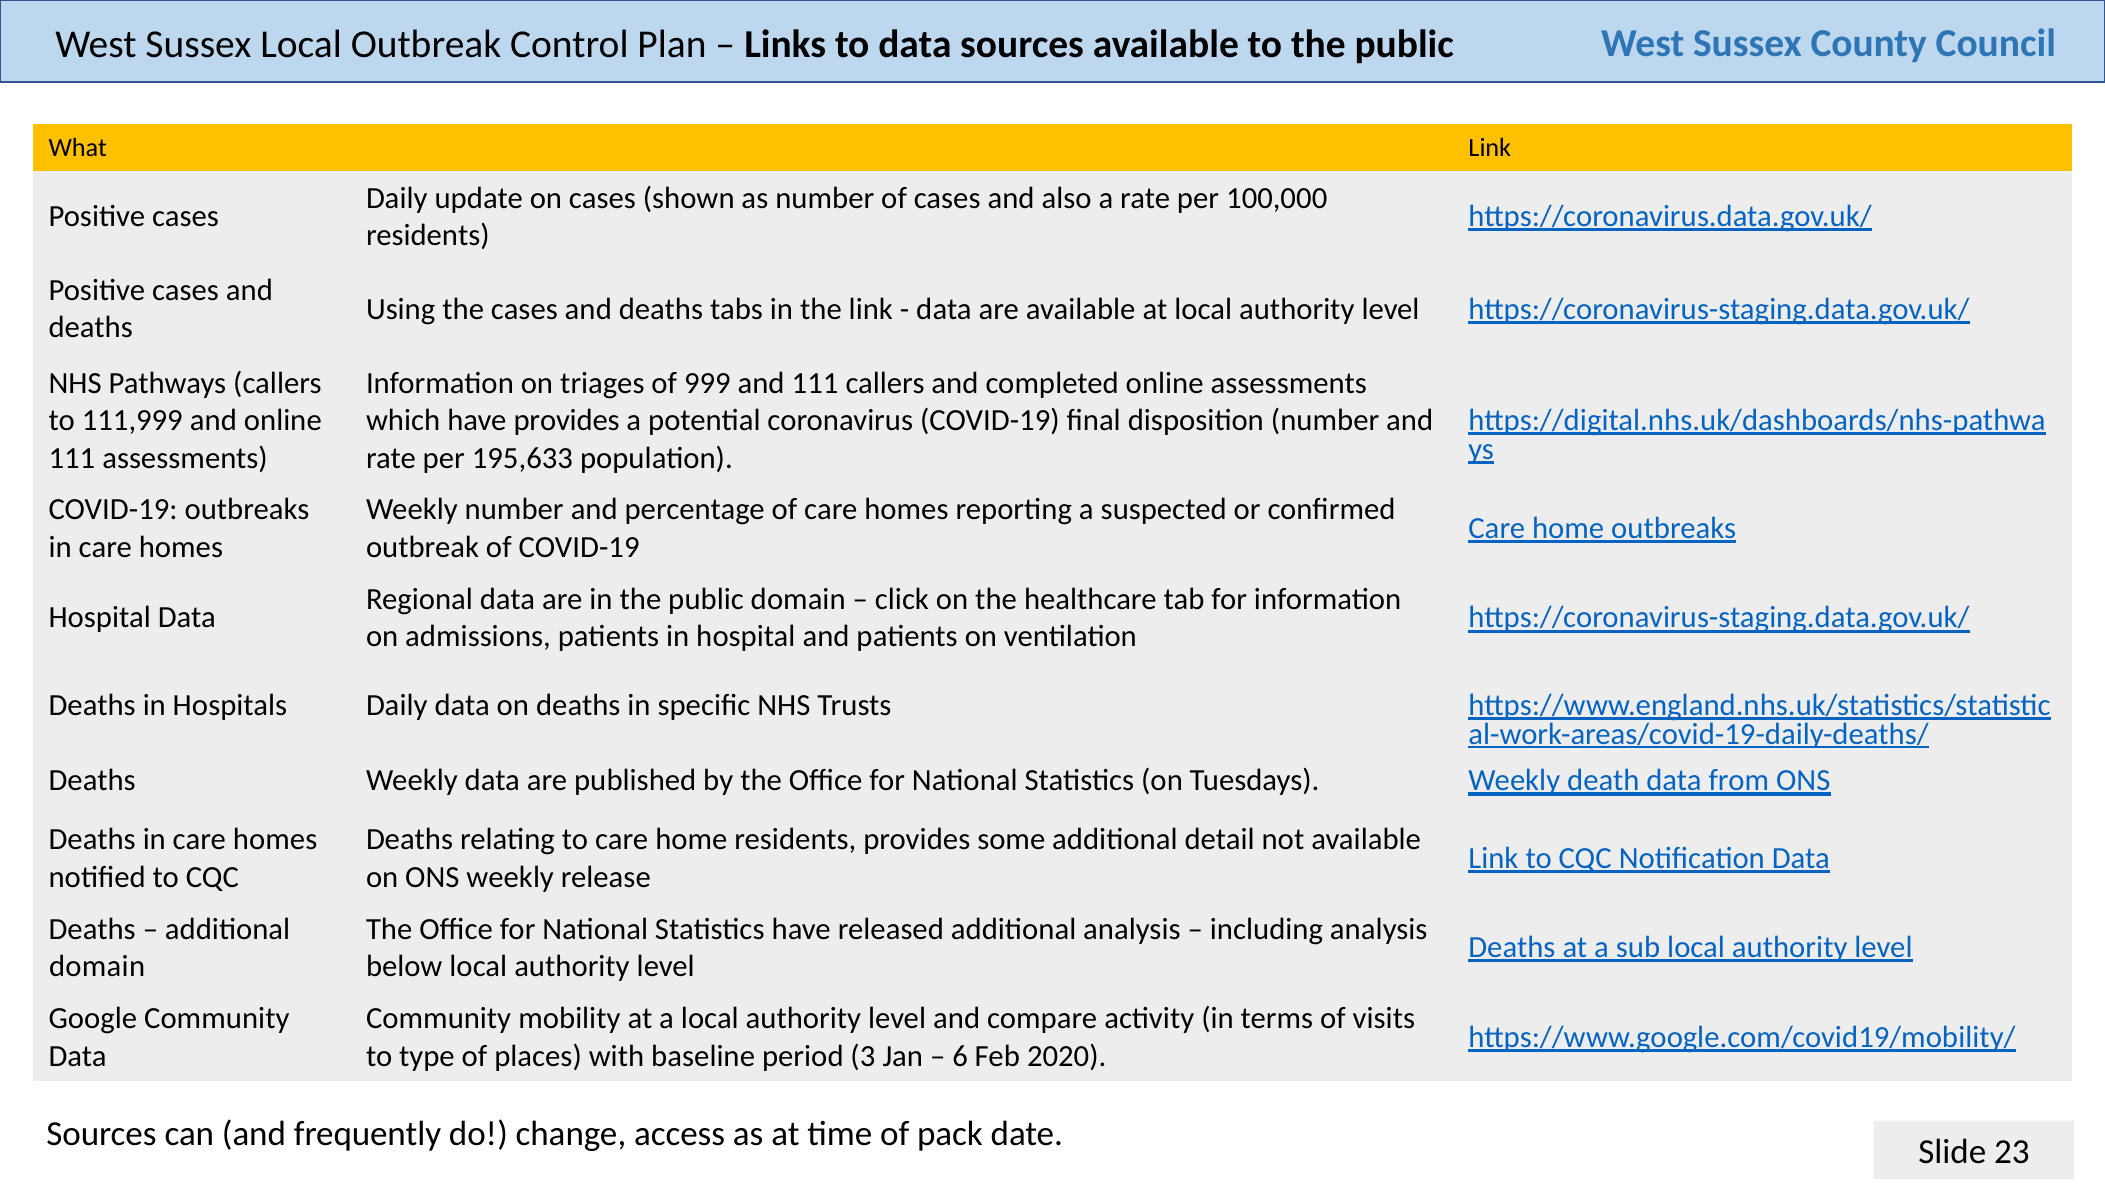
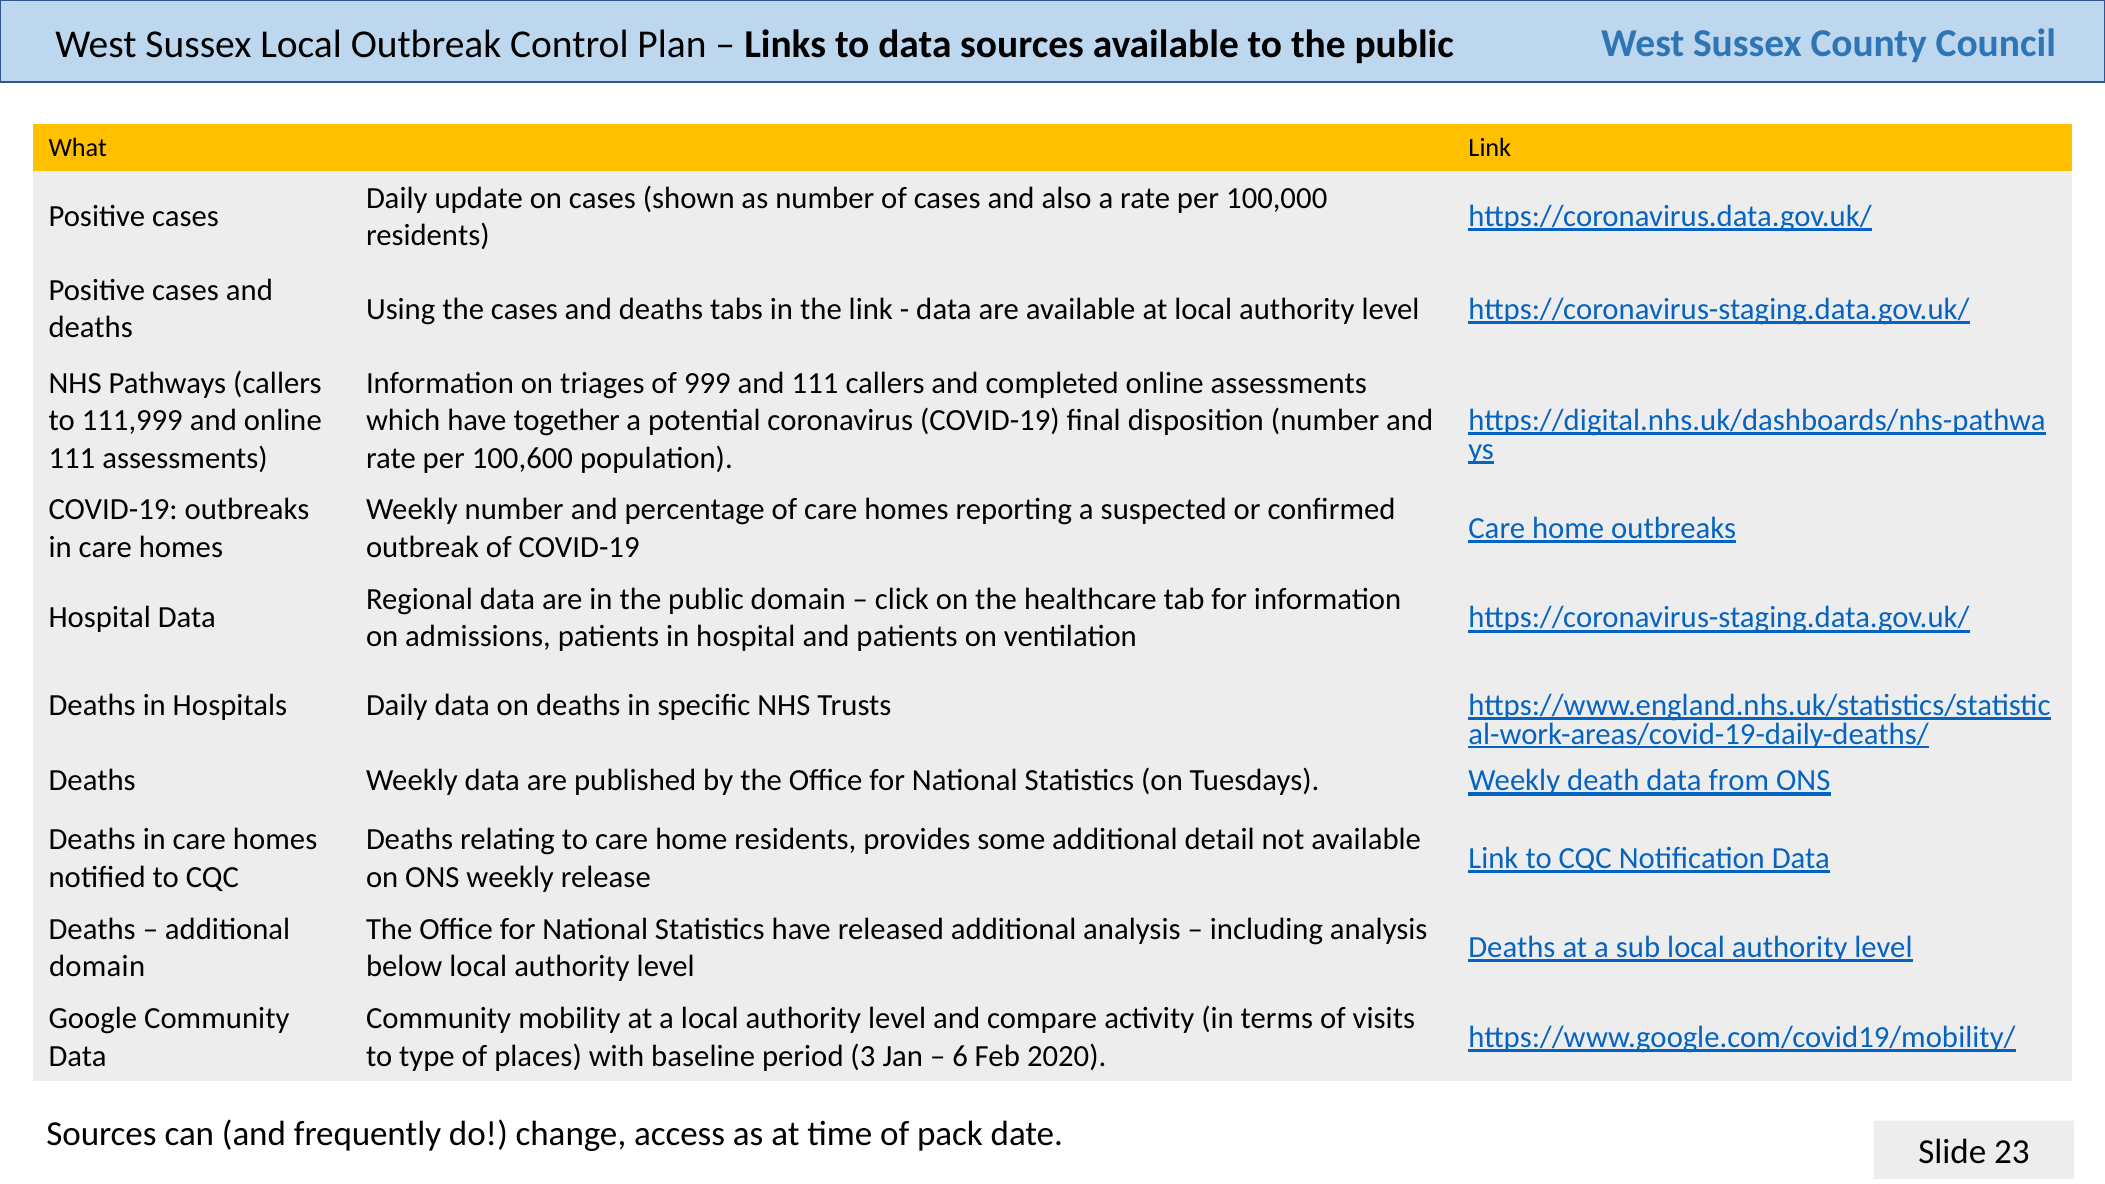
have provides: provides -> together
195,633: 195,633 -> 100,600
